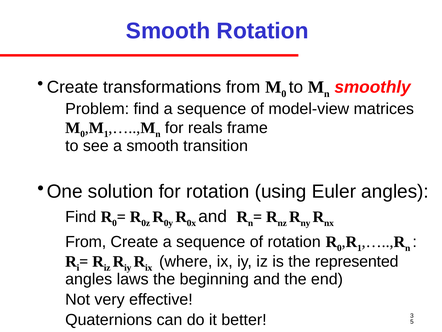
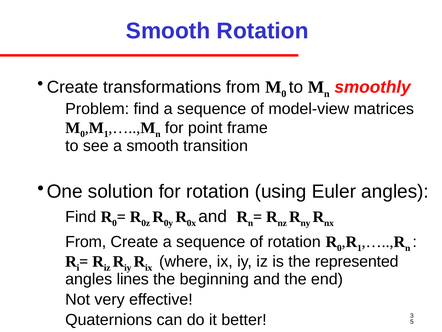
reals: reals -> point
laws: laws -> lines
